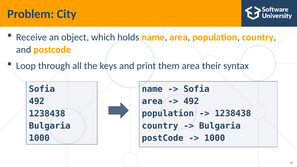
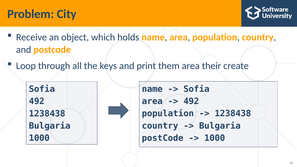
syntax: syntax -> create
